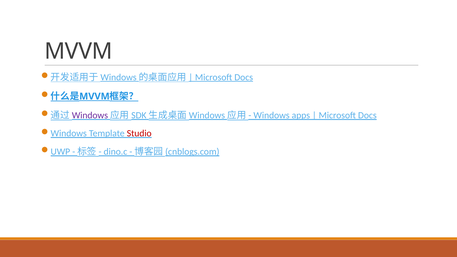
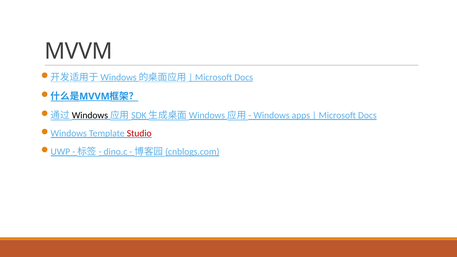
Windows at (90, 115) colour: purple -> black
